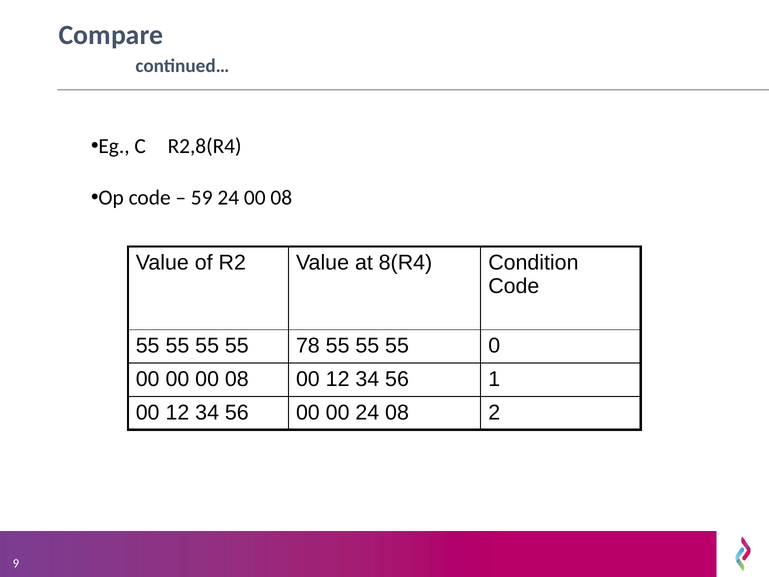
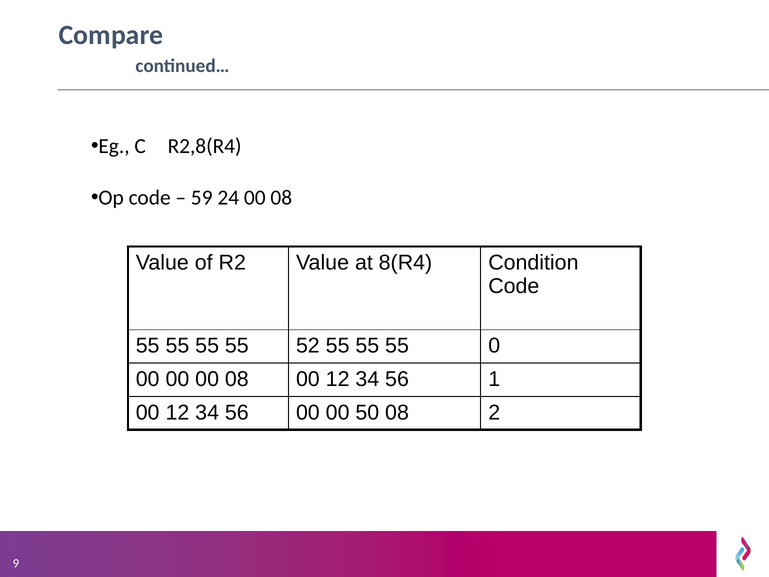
78: 78 -> 52
00 24: 24 -> 50
